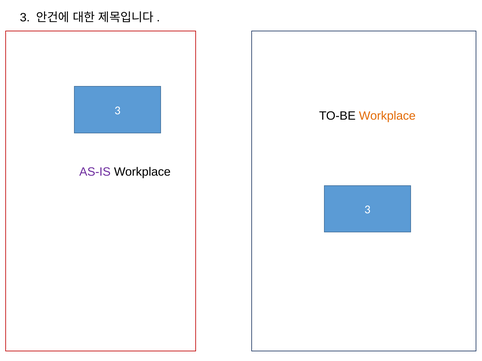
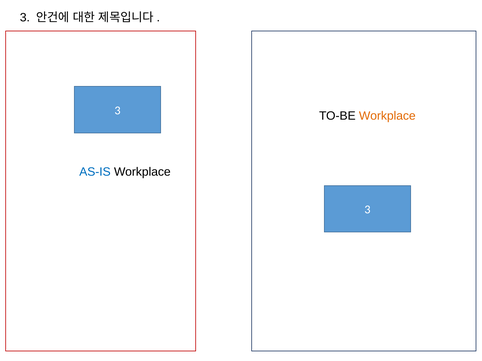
AS-IS colour: purple -> blue
